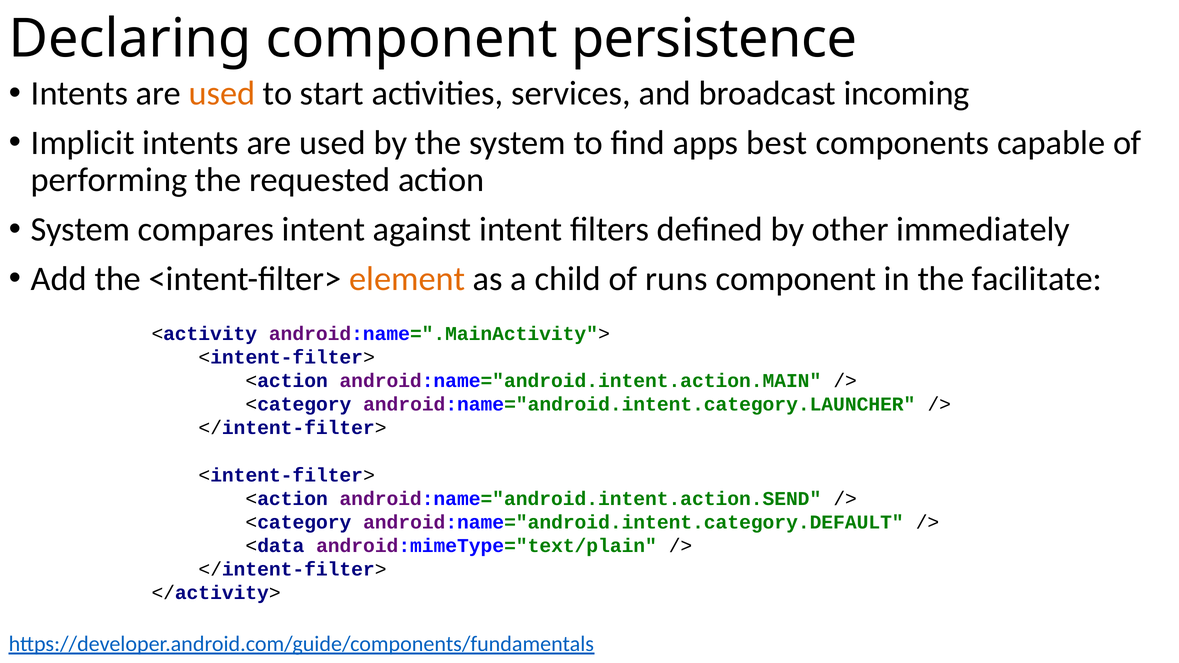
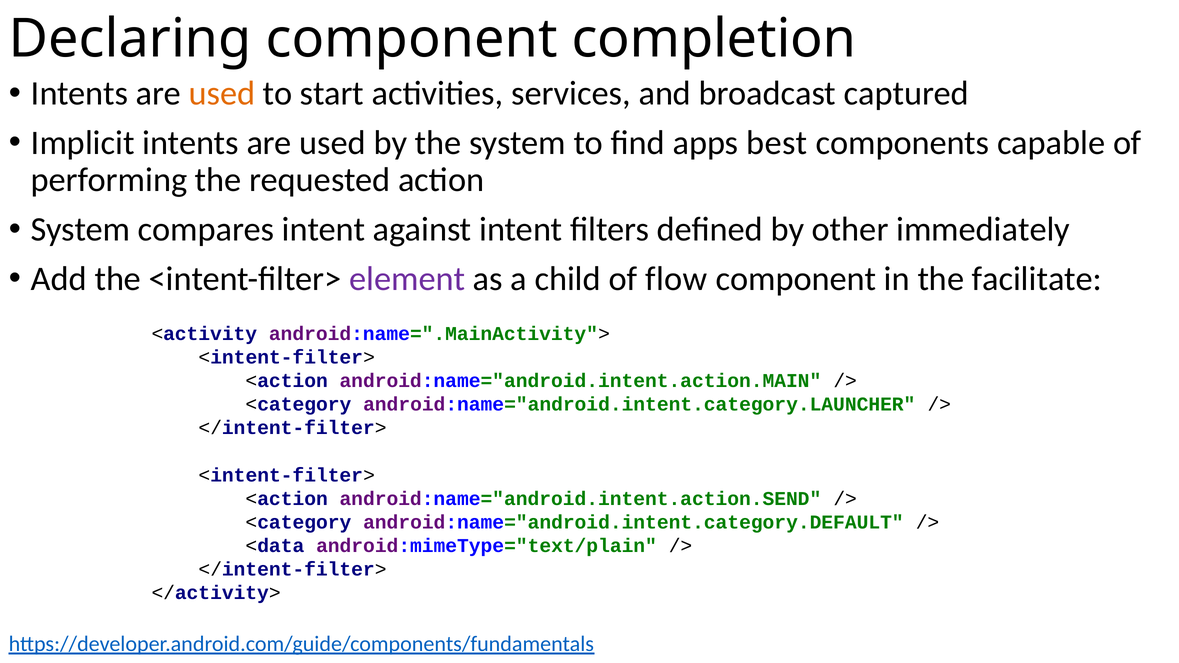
persistence: persistence -> completion
incoming: incoming -> captured
element colour: orange -> purple
runs: runs -> flow
